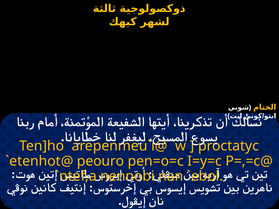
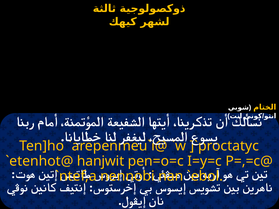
peouro: peouro -> hanjwit
